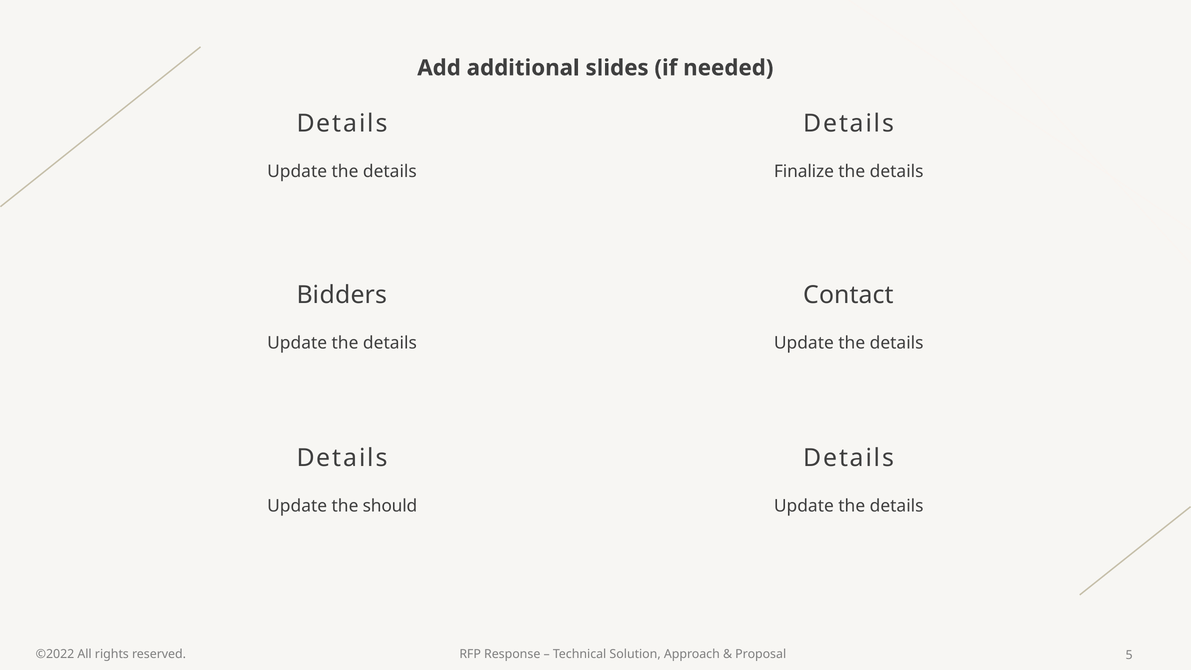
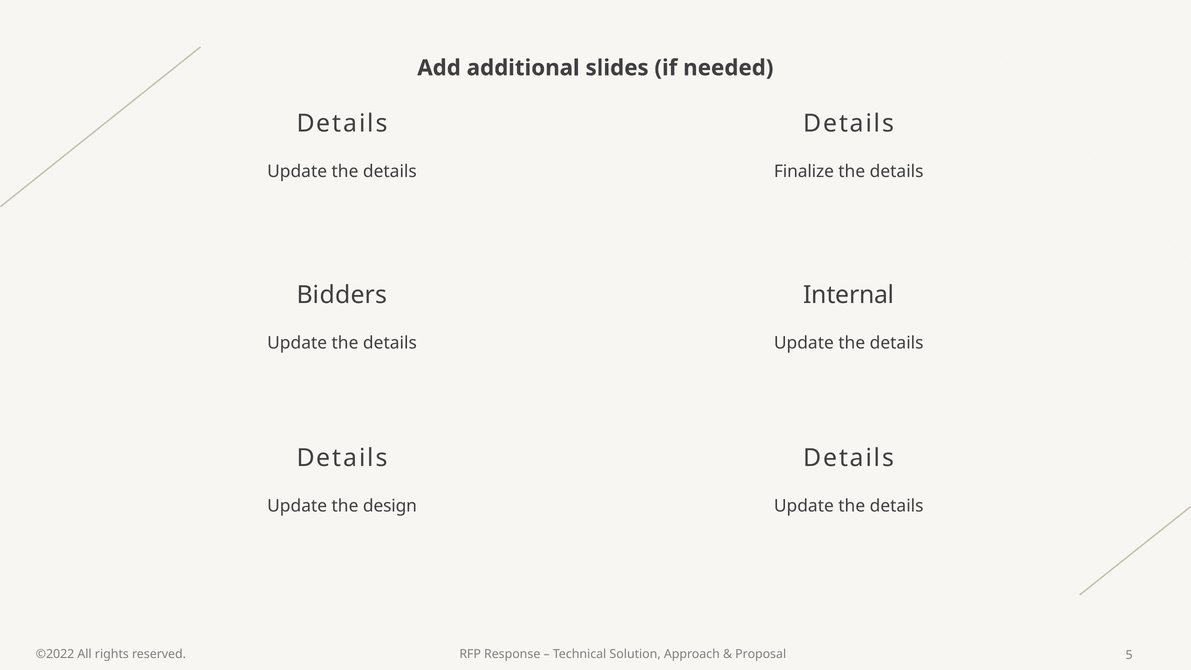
Contact: Contact -> Internal
should: should -> design
